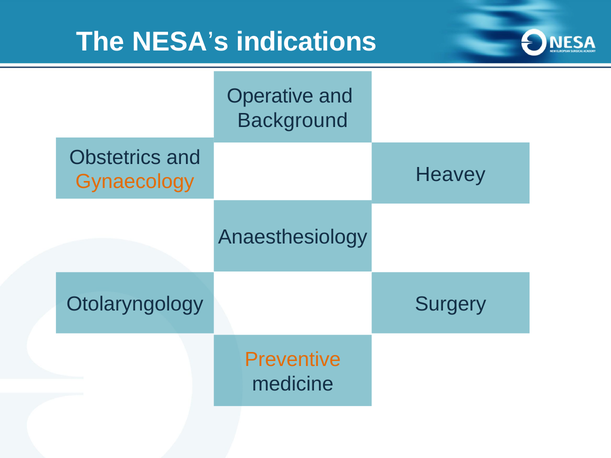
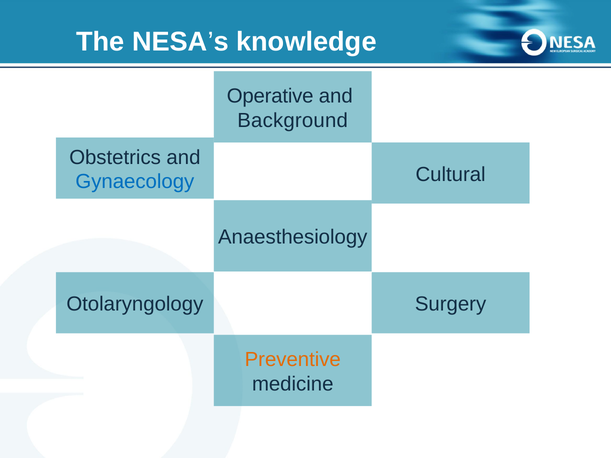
indications: indications -> knowledge
Heavey: Heavey -> Cultural
Gynaecology colour: orange -> blue
